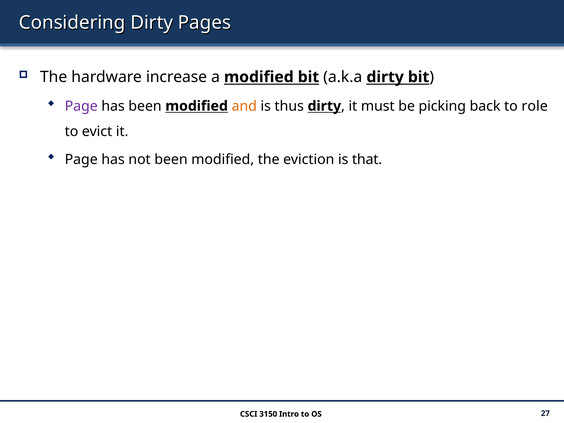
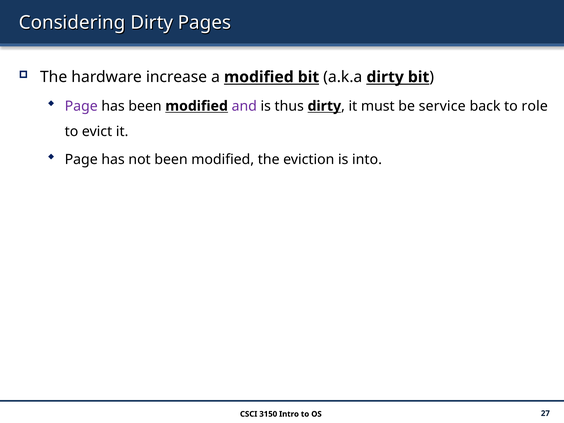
and colour: orange -> purple
picking: picking -> service
that: that -> into
